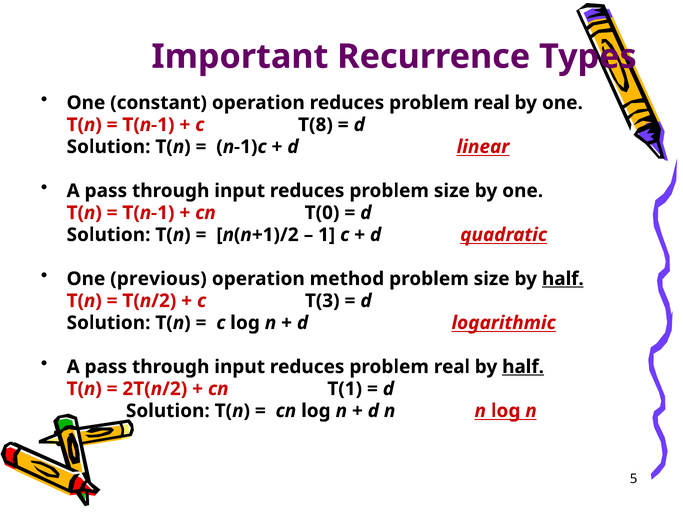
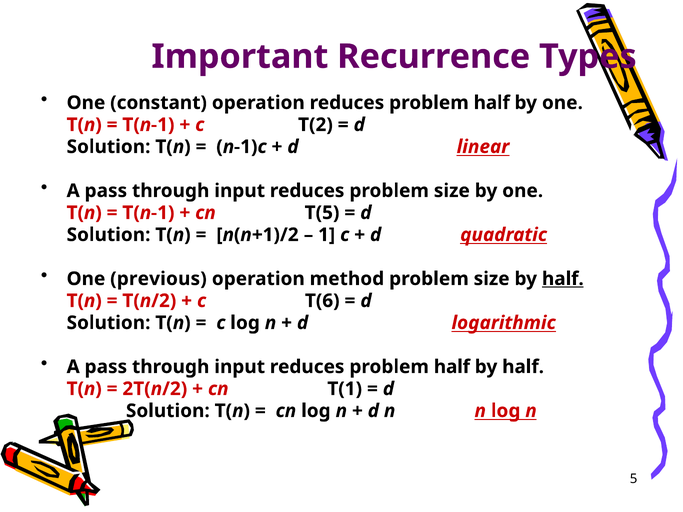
operation reduces problem real: real -> half
T(8: T(8 -> T(2
T(0: T(0 -> T(5
T(3: T(3 -> T(6
input reduces problem real: real -> half
half at (523, 367) underline: present -> none
